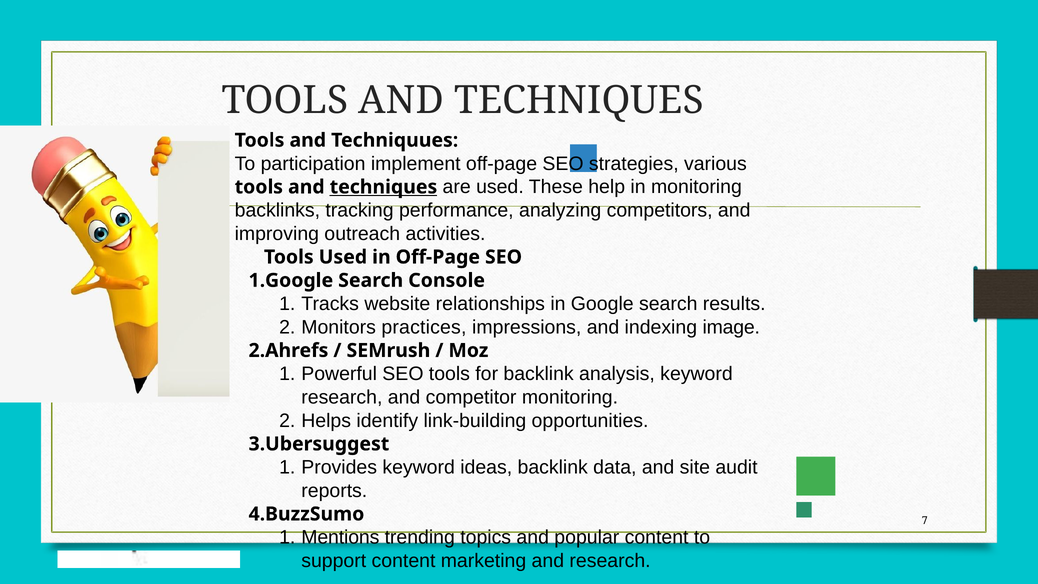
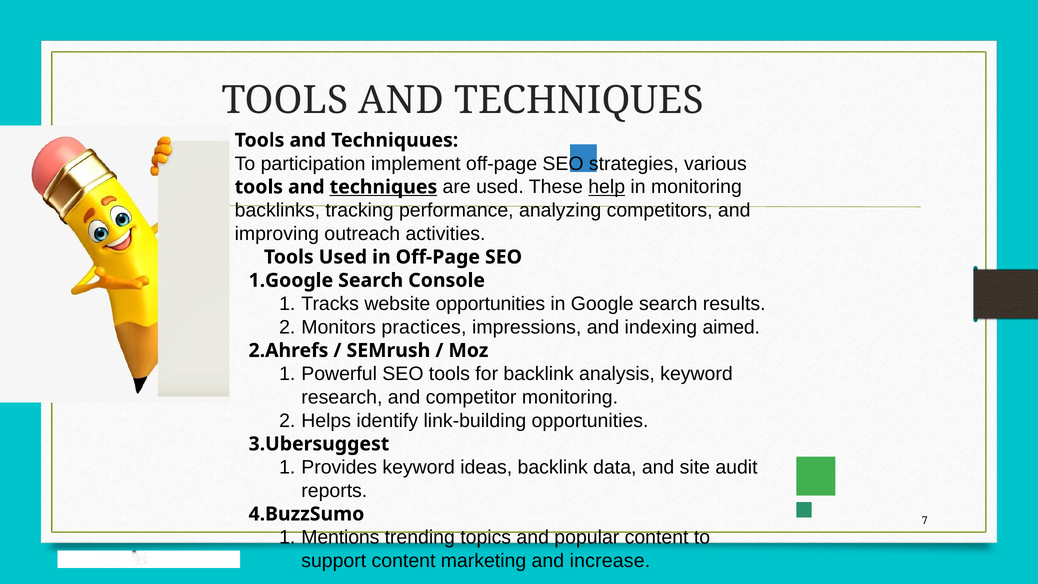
help underline: none -> present
website relationships: relationships -> opportunities
image: image -> aimed
and research: research -> increase
